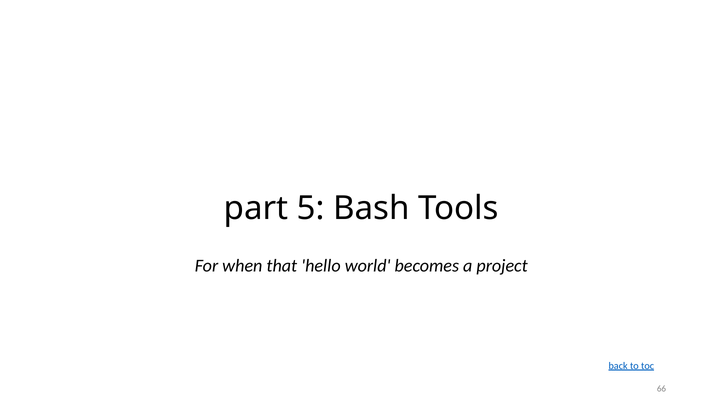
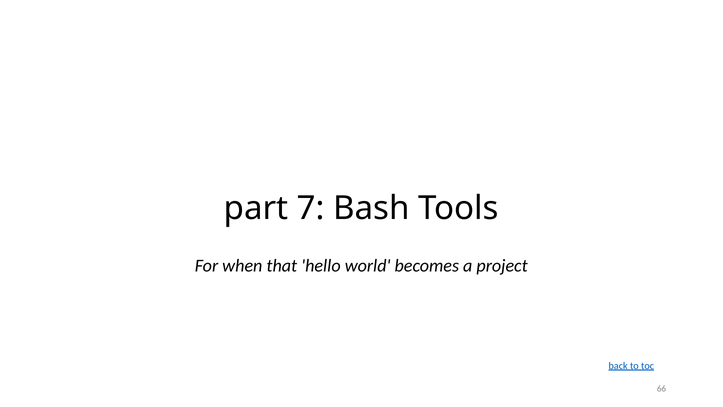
5: 5 -> 7
